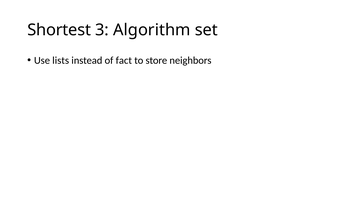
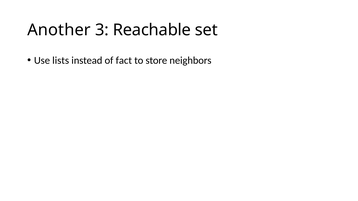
Shortest: Shortest -> Another
Algorithm: Algorithm -> Reachable
